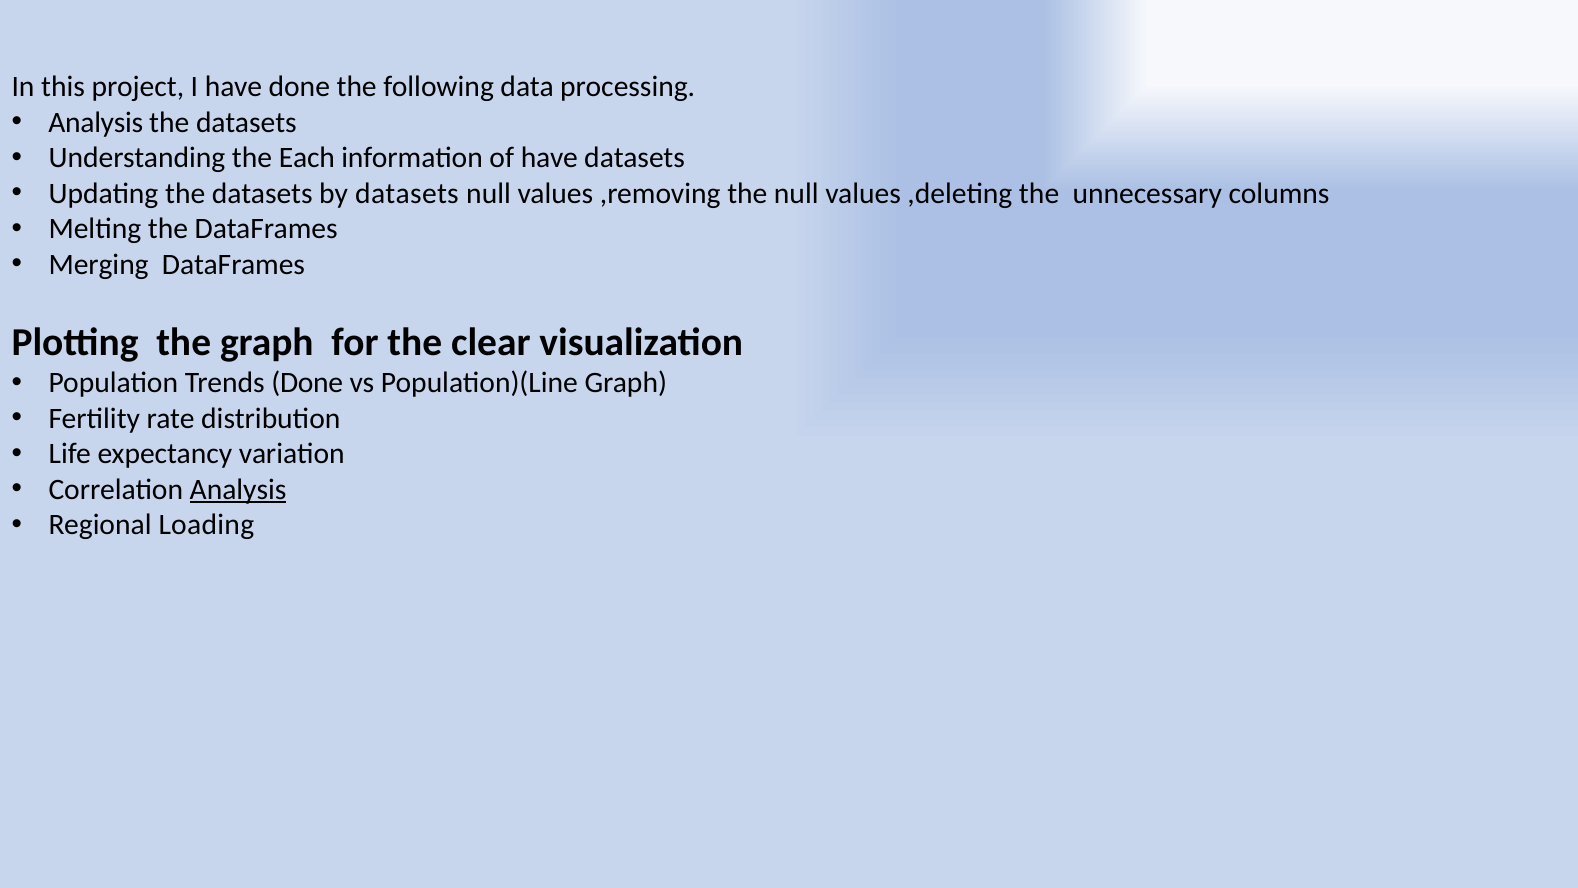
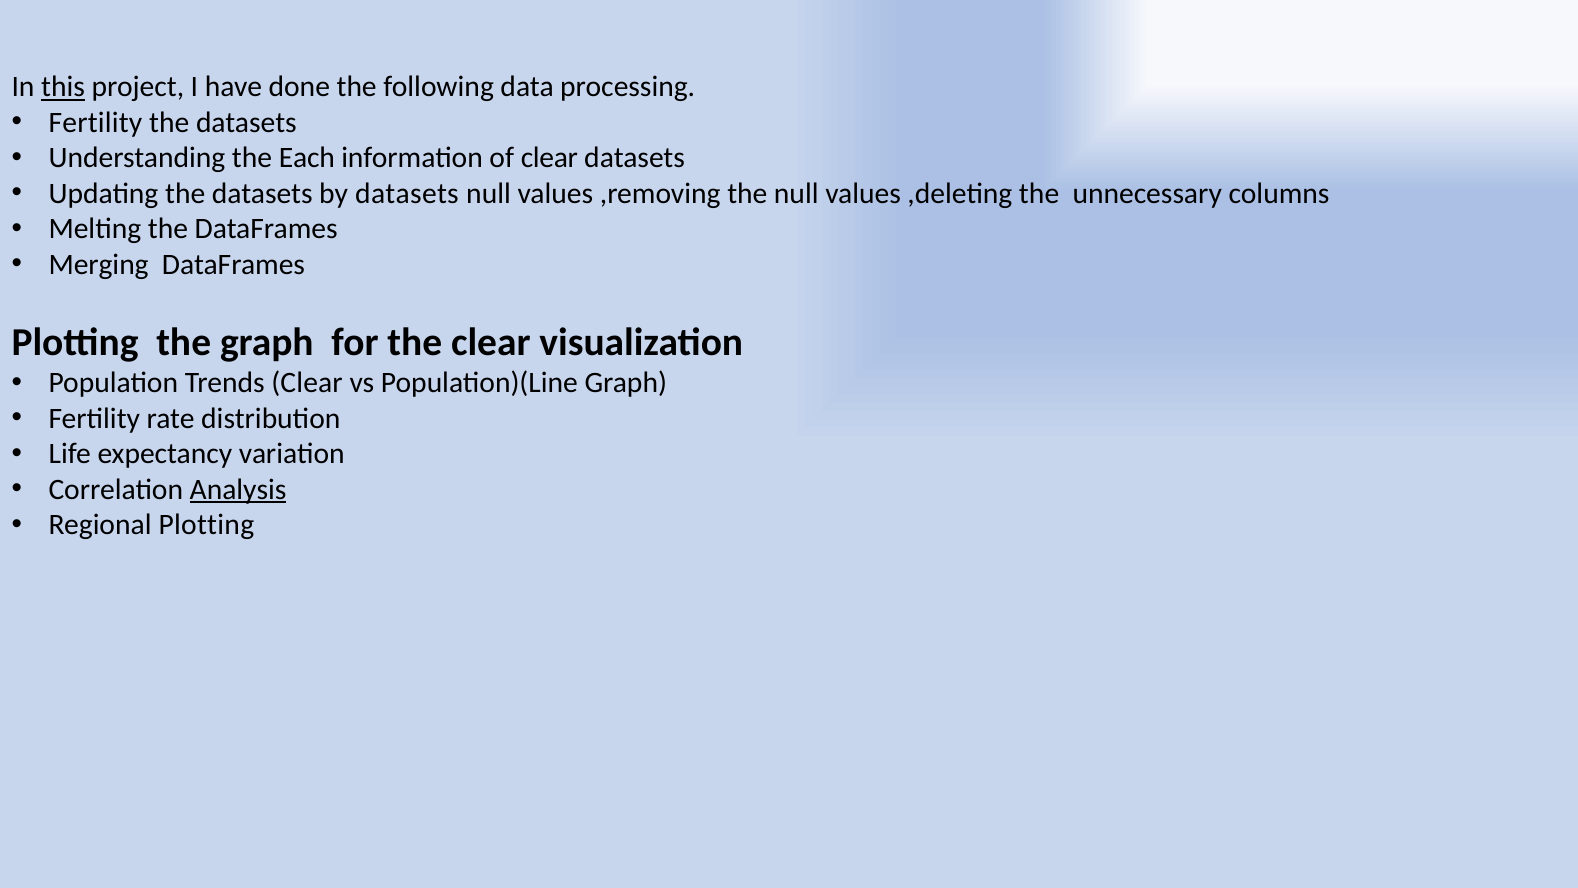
this underline: none -> present
Analysis at (96, 123): Analysis -> Fertility
of have: have -> clear
Trends Done: Done -> Clear
Regional Loading: Loading -> Plotting
